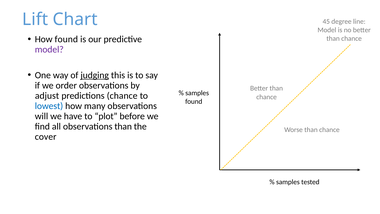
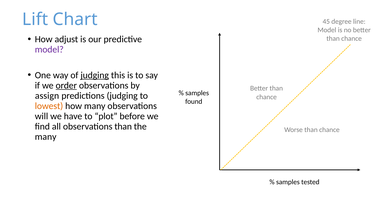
How found: found -> adjust
order underline: none -> present
adjust: adjust -> assign
predictions chance: chance -> judging
lowest colour: blue -> orange
cover at (46, 137): cover -> many
